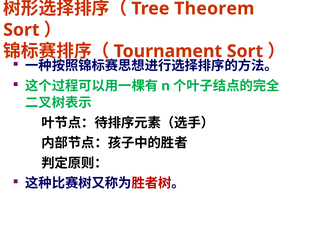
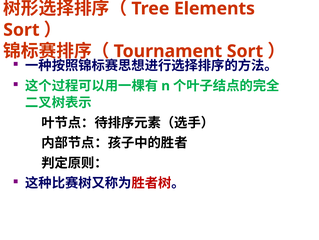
Theorem: Theorem -> Elements
